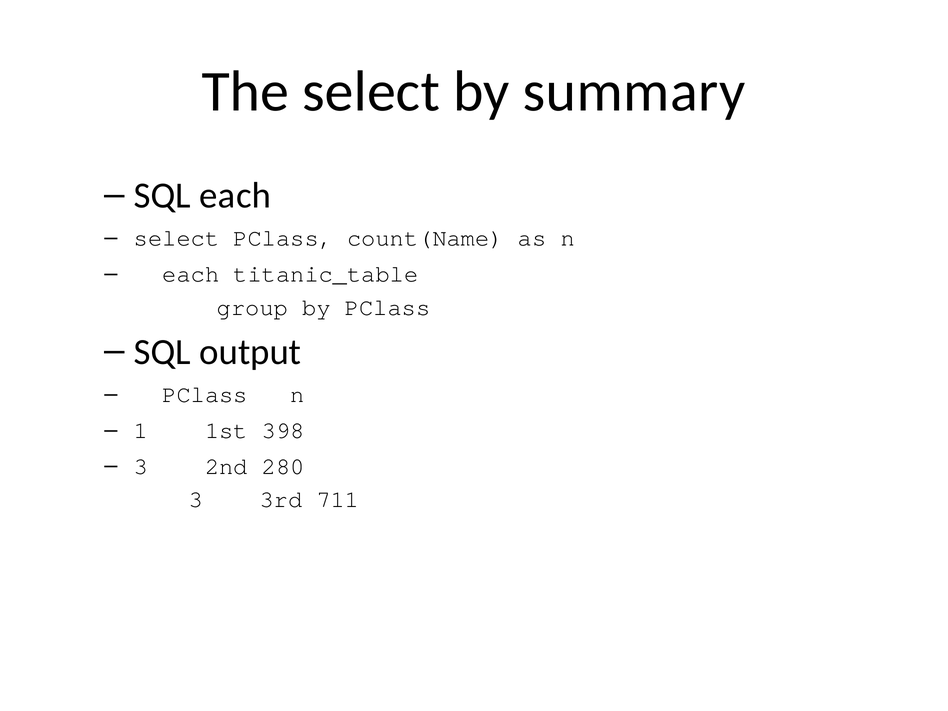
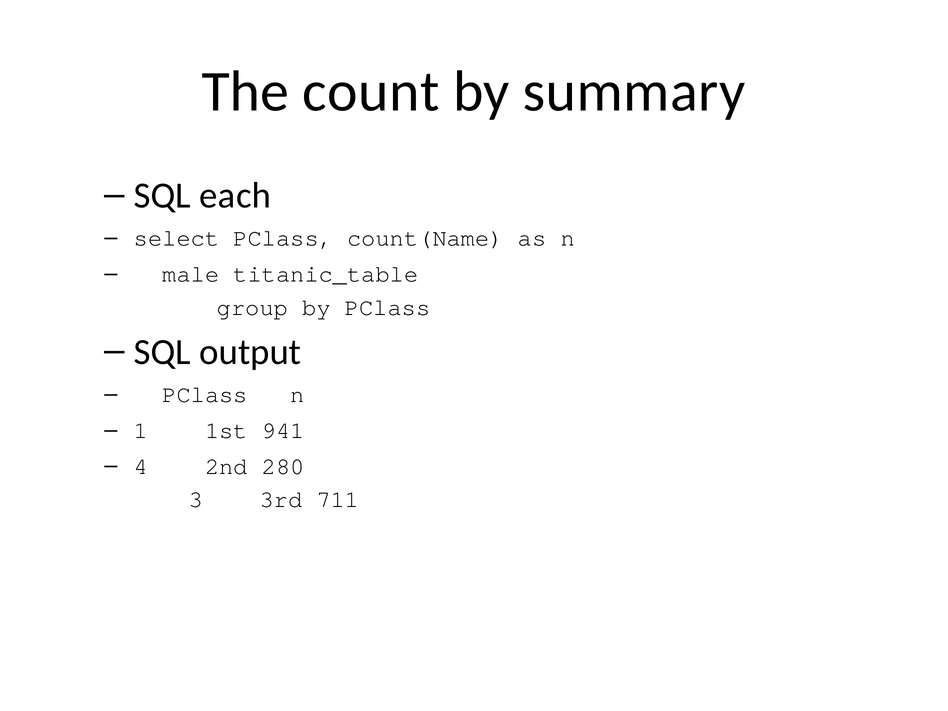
The select: select -> count
each at (191, 274): each -> male
398: 398 -> 941
3 at (141, 466): 3 -> 4
